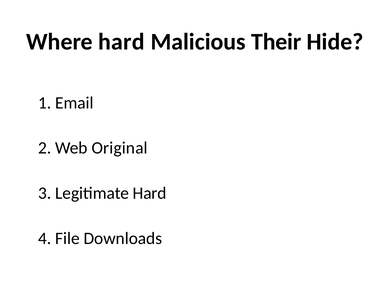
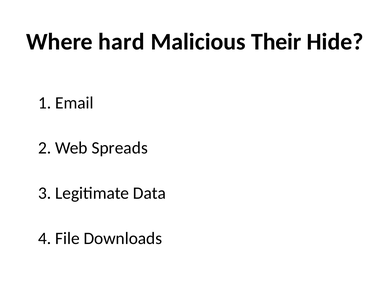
Original: Original -> Spreads
Legitimate Hard: Hard -> Data
